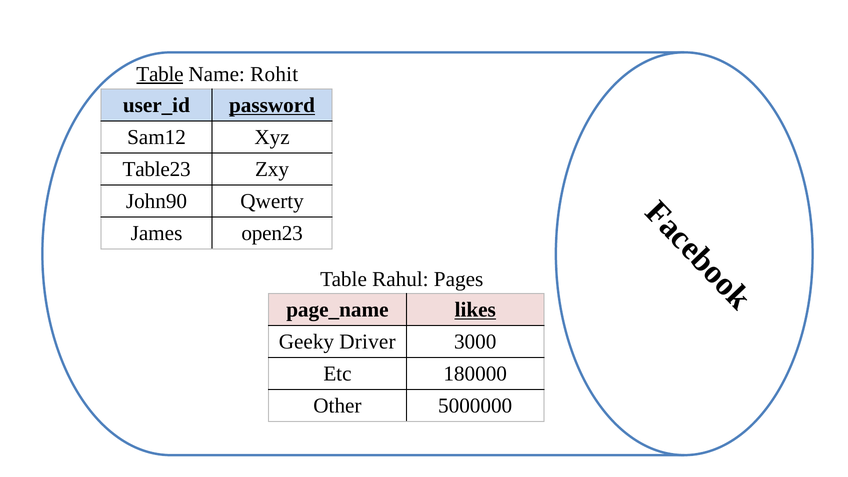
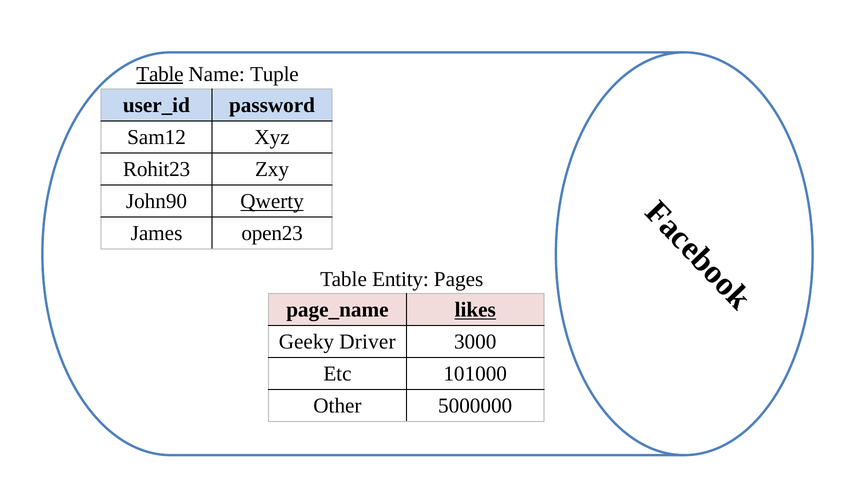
Rohit: Rohit -> Tuple
password underline: present -> none
Table23: Table23 -> Rohit23
Qwerty underline: none -> present
Rahul: Rahul -> Entity
180000: 180000 -> 101000
